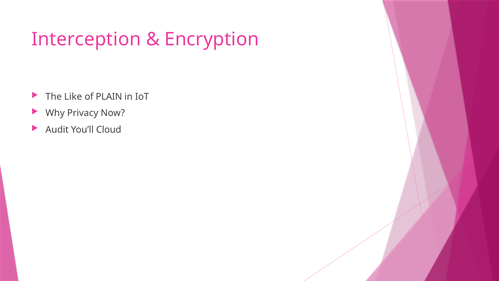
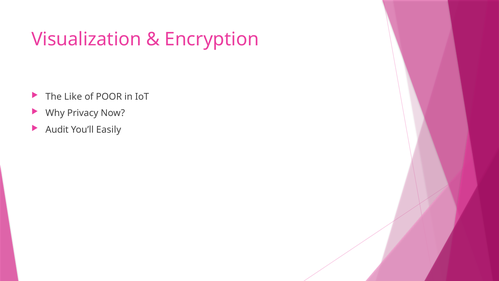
Interception: Interception -> Visualization
PLAIN: PLAIN -> POOR
Cloud: Cloud -> Easily
